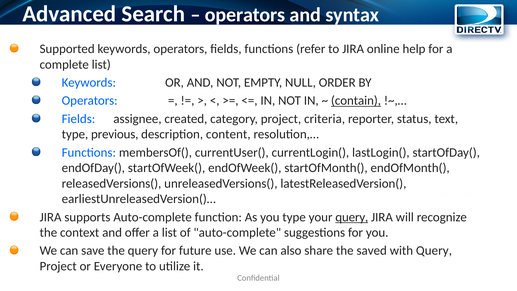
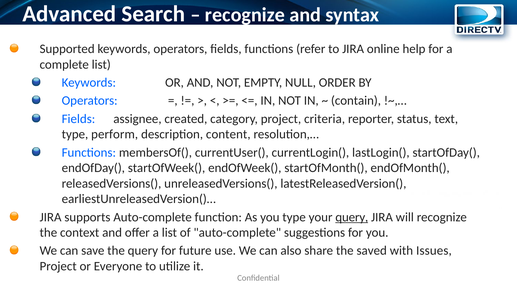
operators at (245, 15): operators -> recognize
contain underline: present -> none
previous: previous -> perform
with Query: Query -> Issues
